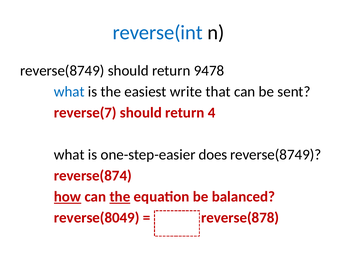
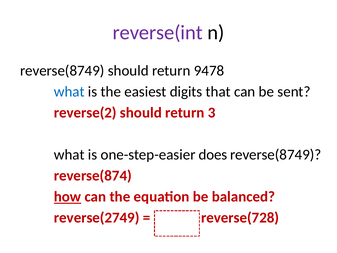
reverse(int colour: blue -> purple
write: write -> digits
reverse(7: reverse(7 -> reverse(2
4: 4 -> 3
the at (120, 197) underline: present -> none
reverse(8049: reverse(8049 -> reverse(2749
reverse(878: reverse(878 -> reverse(728
